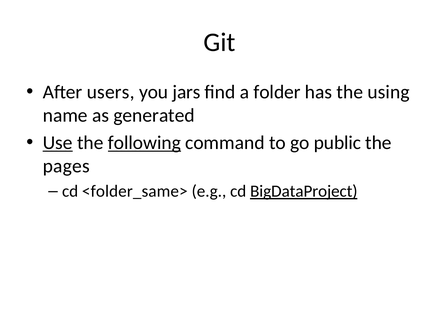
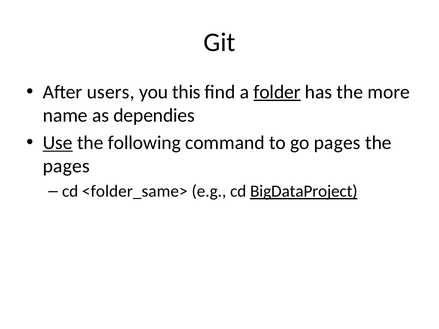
jars: jars -> this
folder underline: none -> present
using: using -> more
generated: generated -> dependies
following underline: present -> none
go public: public -> pages
